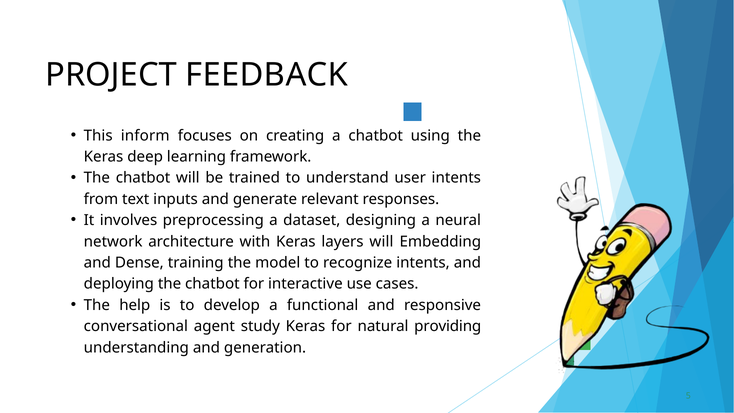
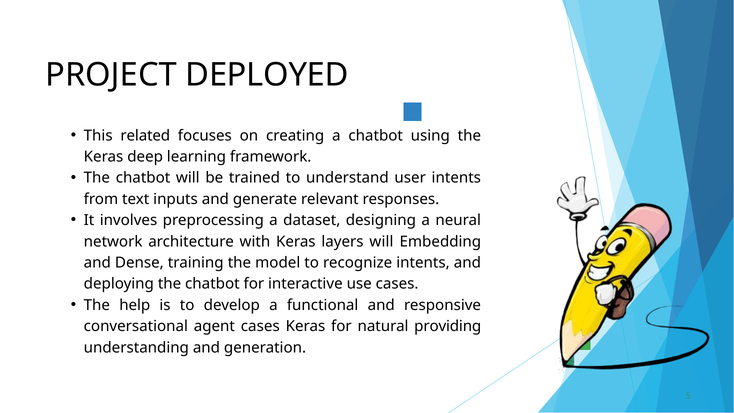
FEEDBACK: FEEDBACK -> DEPLOYED
inform: inform -> related
agent study: study -> cases
